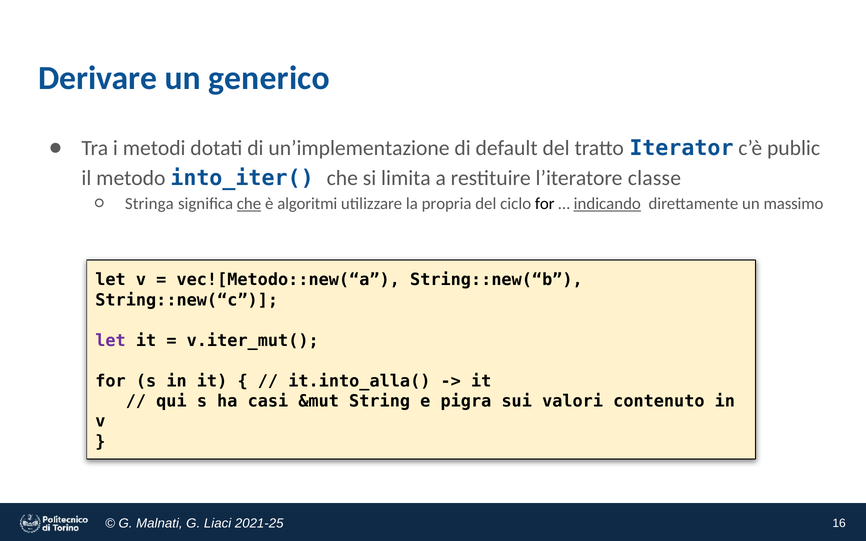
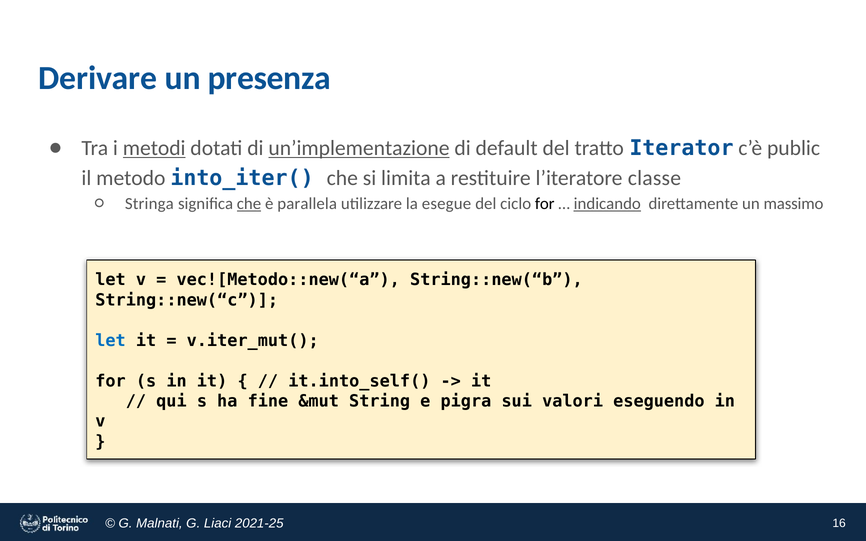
generico: generico -> presenza
metodi underline: none -> present
un’implementazione underline: none -> present
algoritmi: algoritmi -> parallela
propria: propria -> esegue
let at (111, 341) colour: purple -> blue
it.into_alla(: it.into_alla( -> it.into_self(
casi: casi -> fine
contenuto: contenuto -> eseguendo
